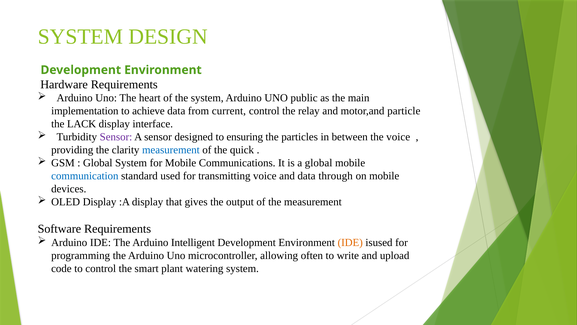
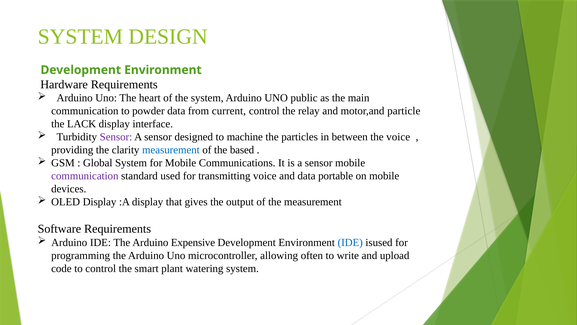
implementation at (85, 111): implementation -> communication
achieve: achieve -> powder
ensuring: ensuring -> machine
quick: quick -> based
is a global: global -> sensor
communication at (85, 176) colour: blue -> purple
through: through -> portable
Intelligent: Intelligent -> Expensive
IDE at (350, 242) colour: orange -> blue
